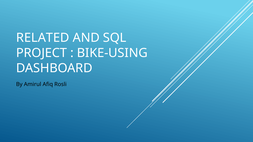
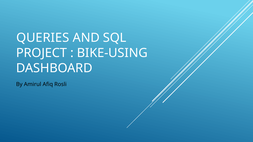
RELATED: RELATED -> QUERIES
